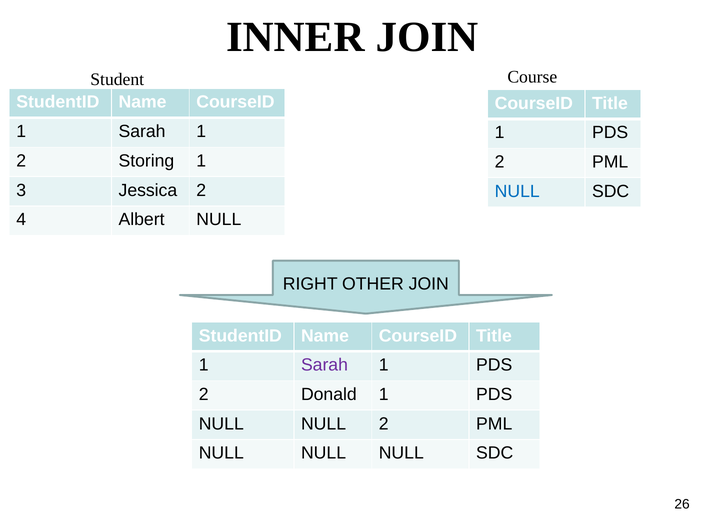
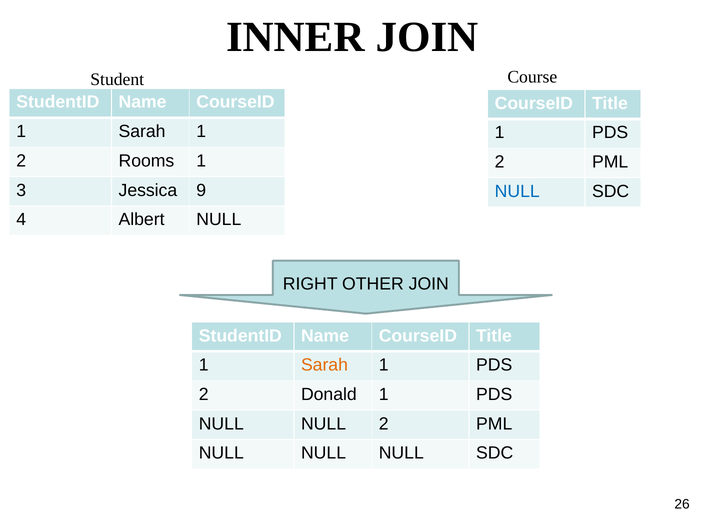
Storing: Storing -> Rooms
Jessica 2: 2 -> 9
Sarah at (324, 366) colour: purple -> orange
